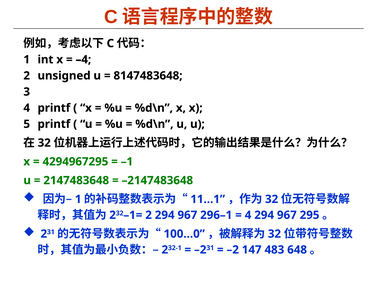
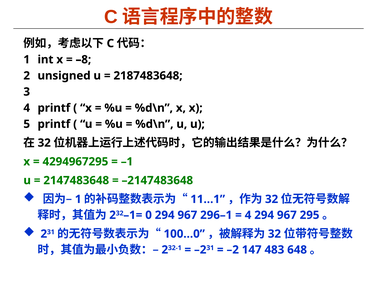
–4: –4 -> –8
8147483648: 8147483648 -> 2187483648
2 at (149, 215): 2 -> 0
